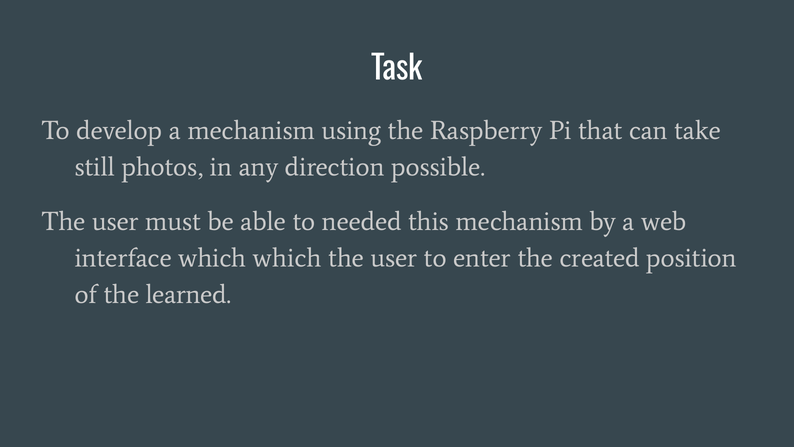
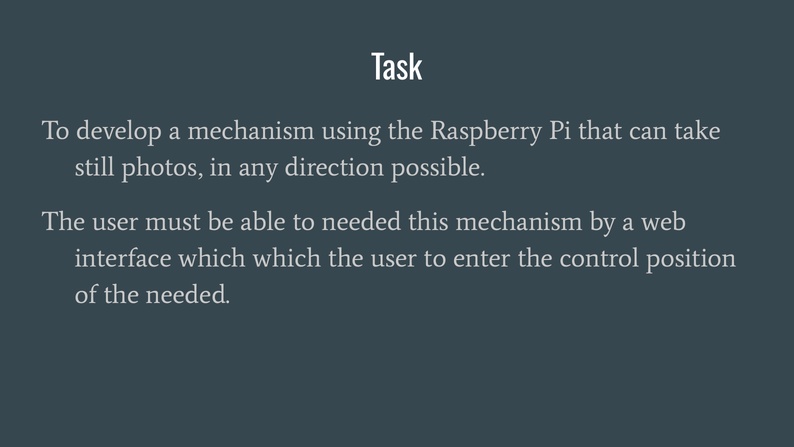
created: created -> control
the learned: learned -> needed
